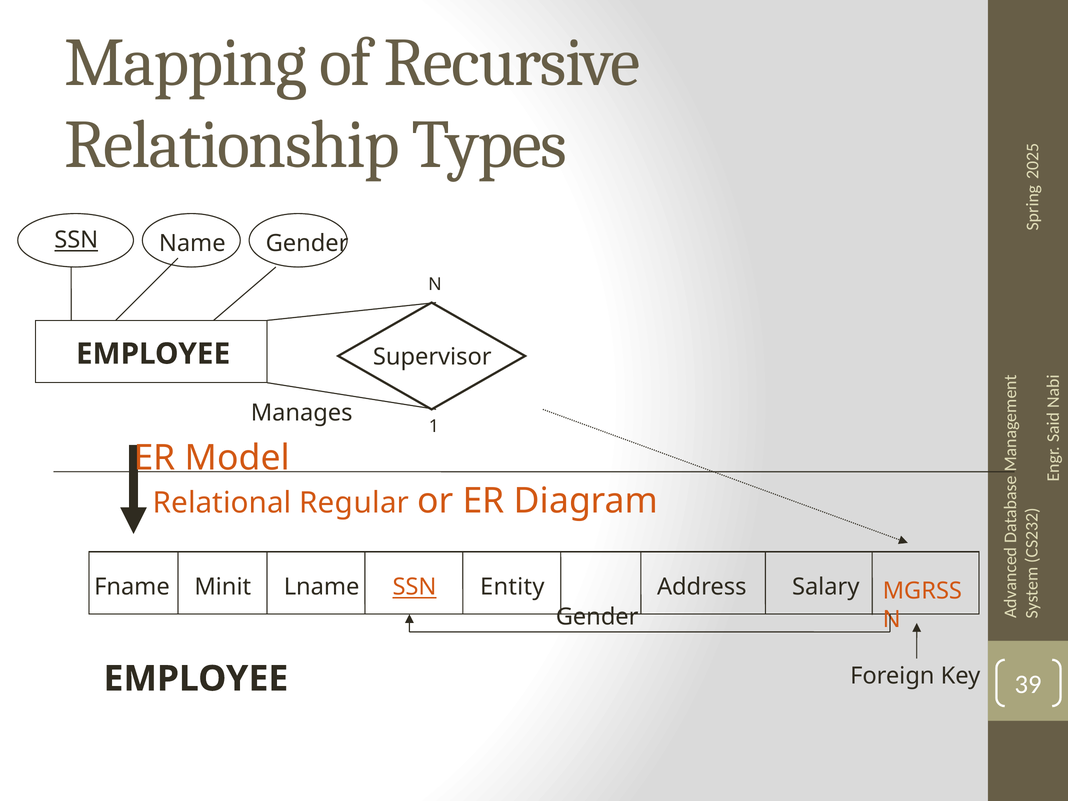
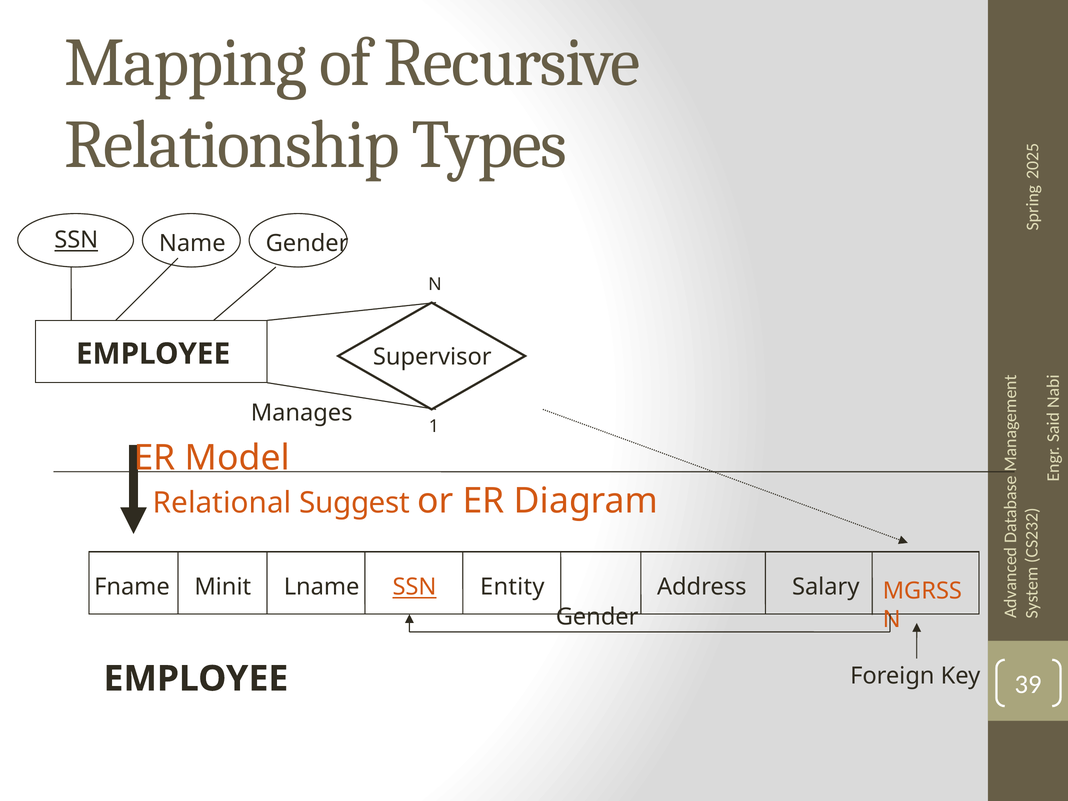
Regular: Regular -> Suggest
